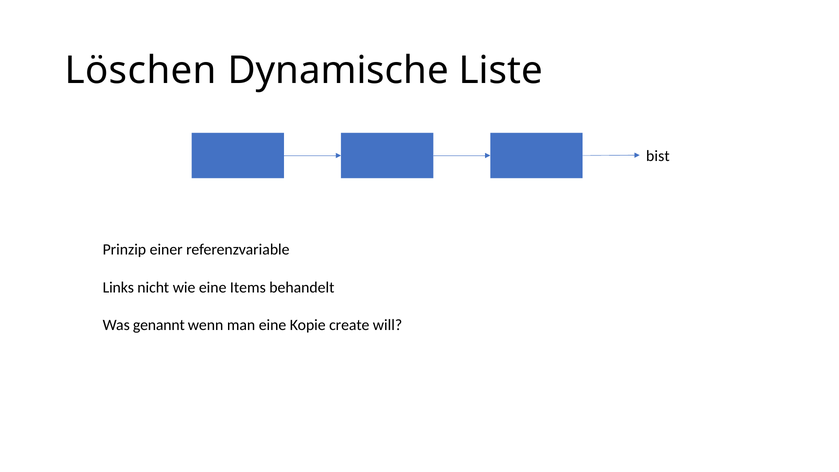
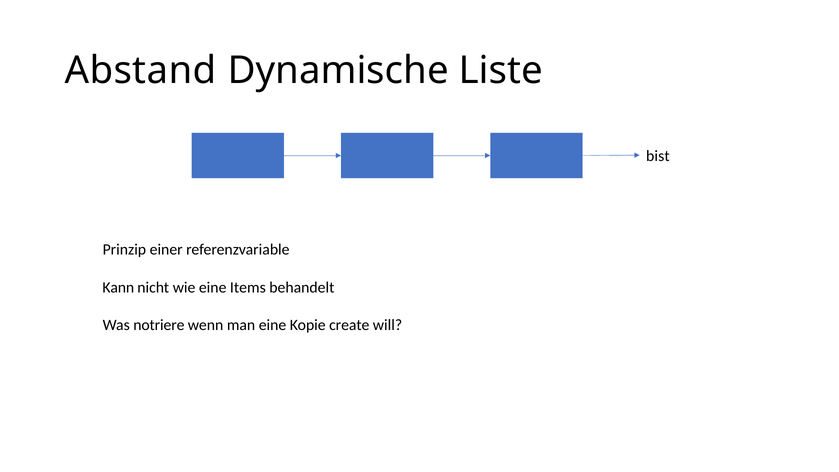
Löschen: Löschen -> Abstand
Links: Links -> Kann
genannt: genannt -> notriere
